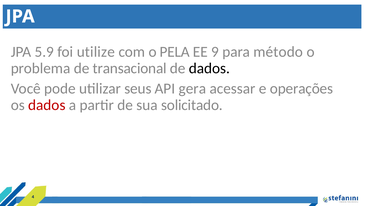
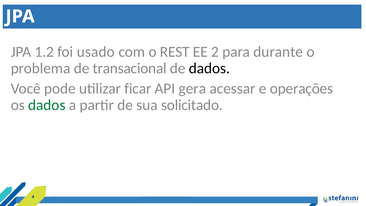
5.9: 5.9 -> 1.2
utilize: utilize -> usado
PELA: PELA -> REST
9: 9 -> 2
método: método -> durante
seus: seus -> ficar
dados at (47, 105) colour: red -> green
